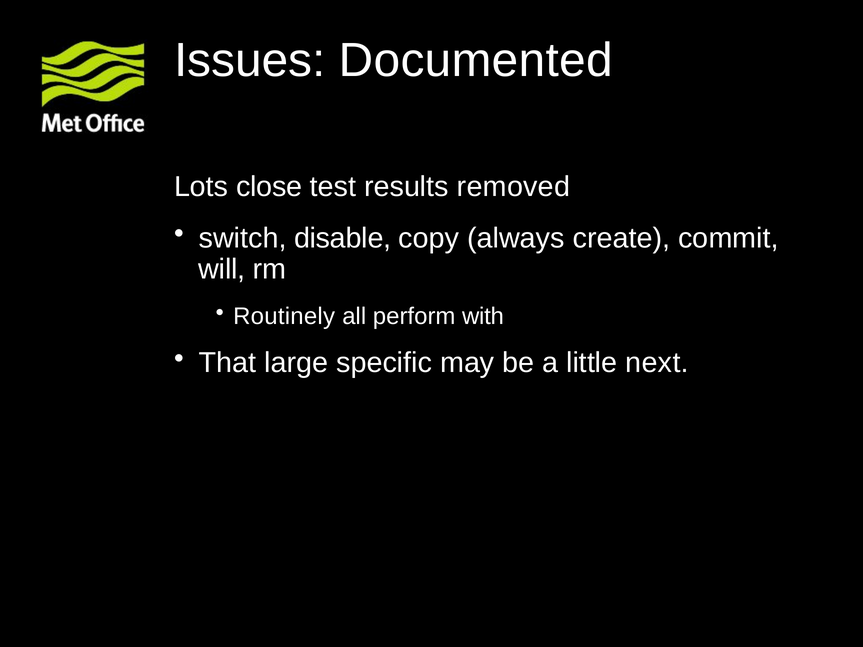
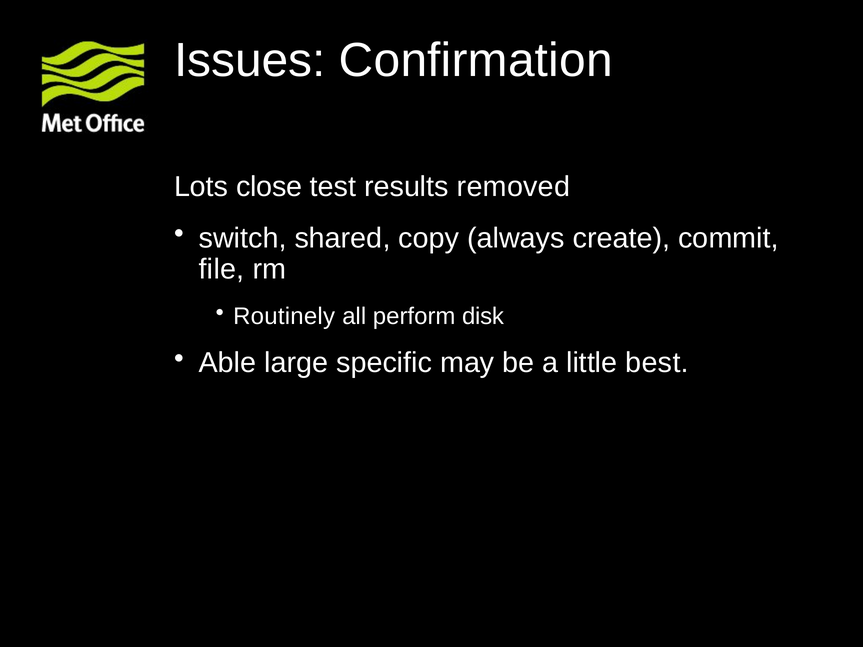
Documented: Documented -> Confirmation
disable: disable -> shared
will: will -> file
with: with -> disk
That: That -> Able
next: next -> best
